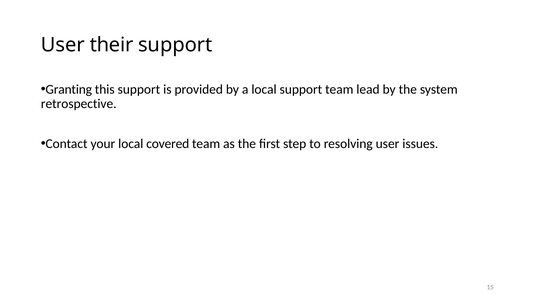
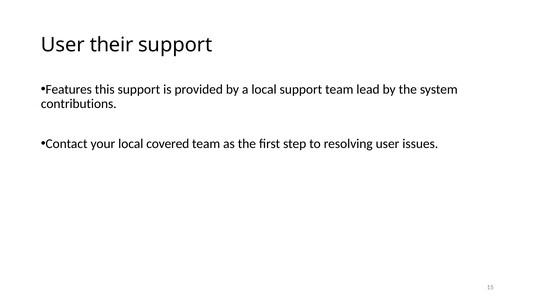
Granting: Granting -> Features
retrospective: retrospective -> contributions
